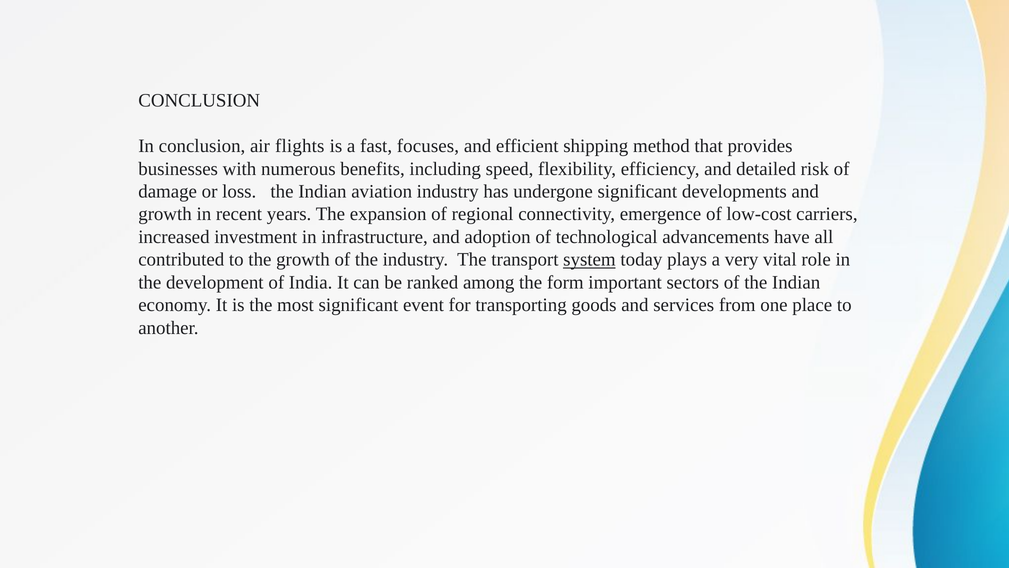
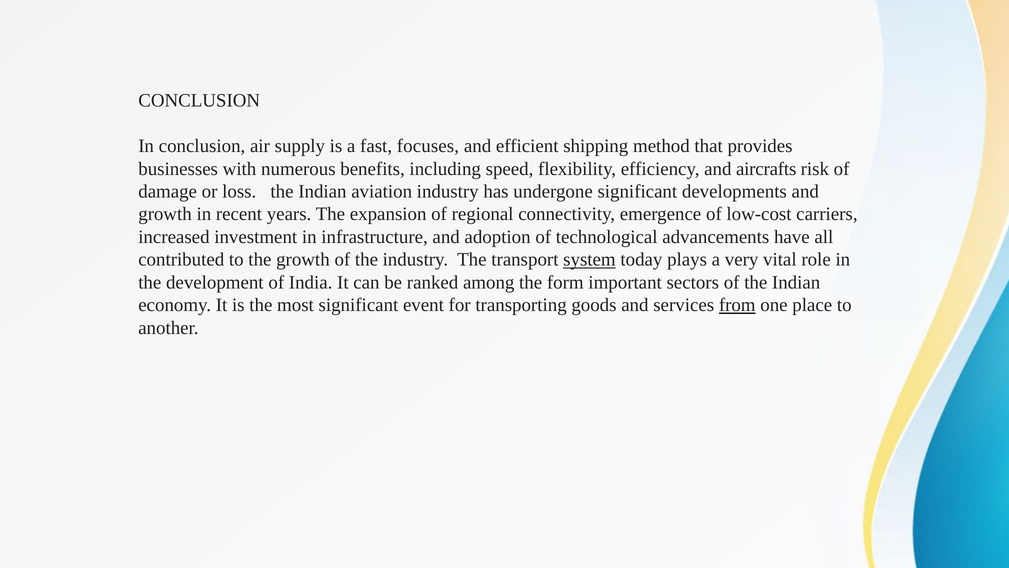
flights: flights -> supply
detailed: detailed -> aircrafts
from underline: none -> present
